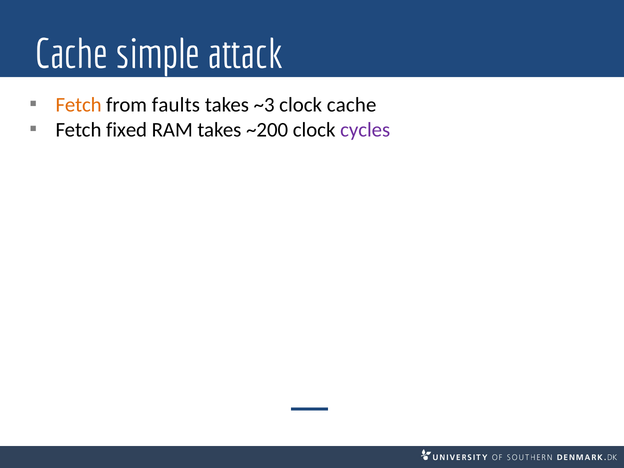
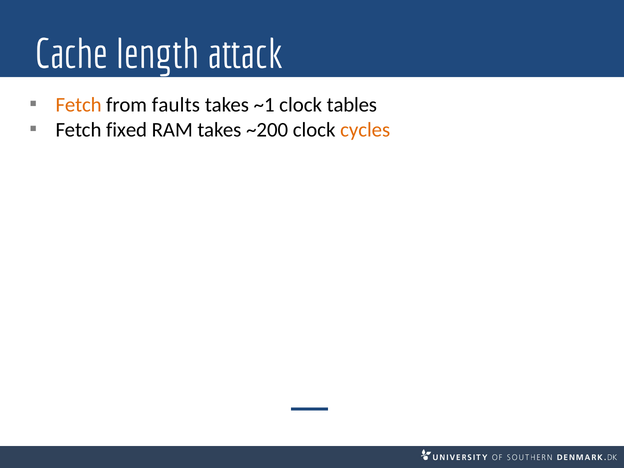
simple: simple -> length
~3: ~3 -> ~1
clock cache: cache -> tables
cycles colour: purple -> orange
